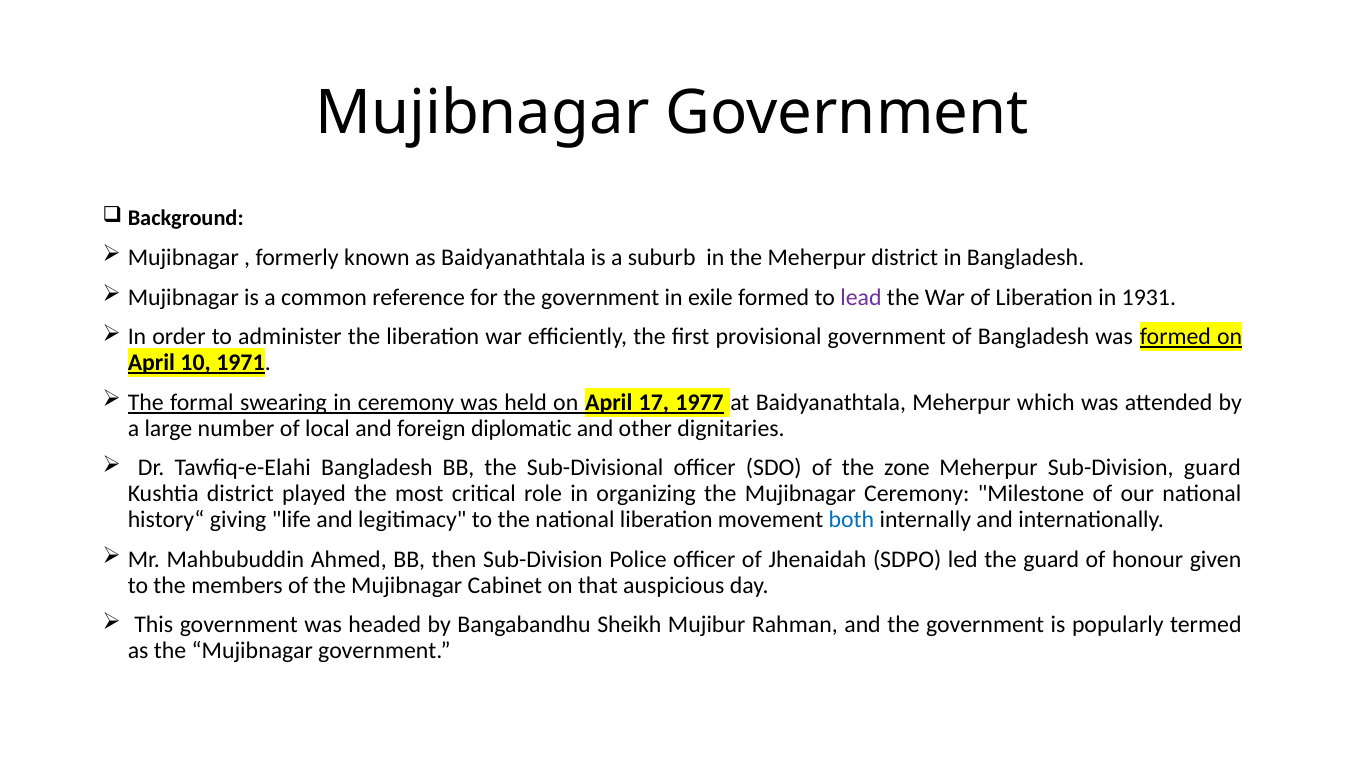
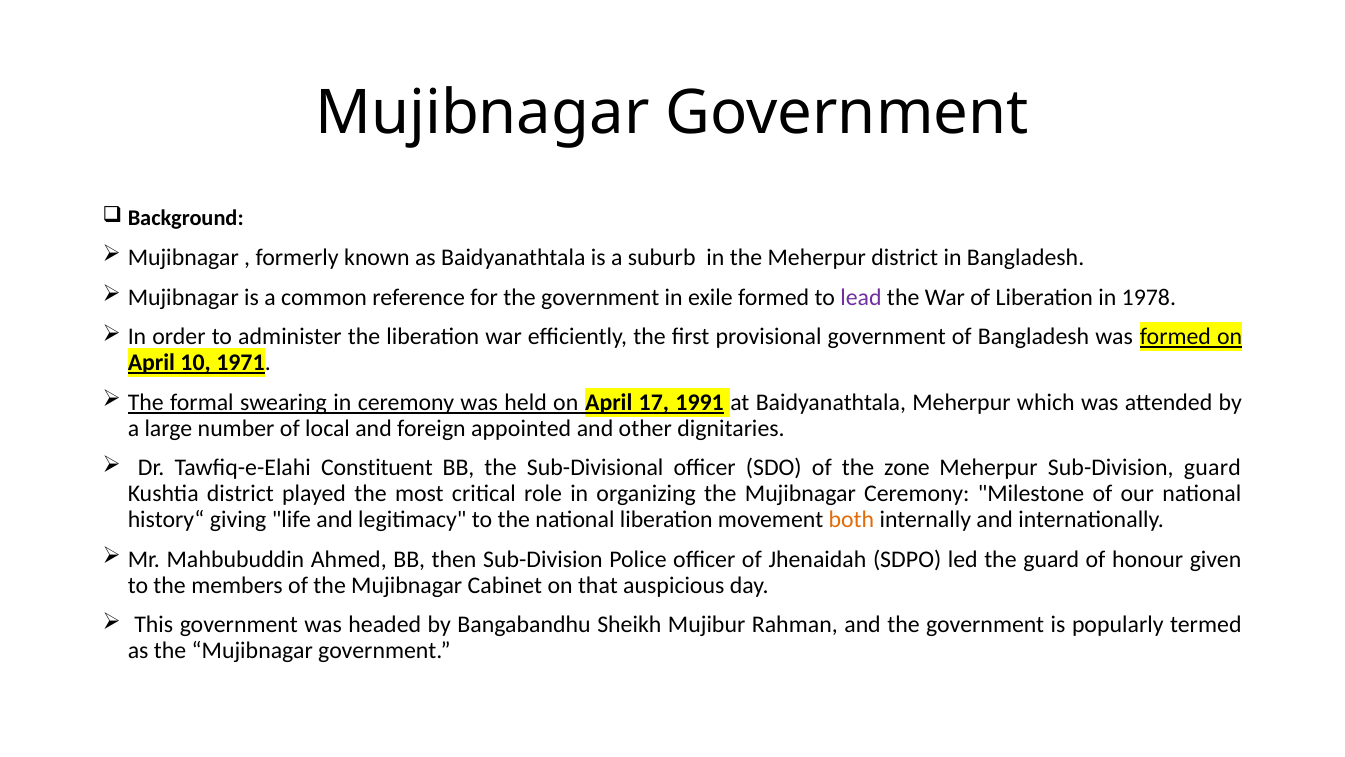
1931: 1931 -> 1978
1977: 1977 -> 1991
diplomatic: diplomatic -> appointed
Tawfiq-e-Elahi Bangladesh: Bangladesh -> Constituent
both colour: blue -> orange
